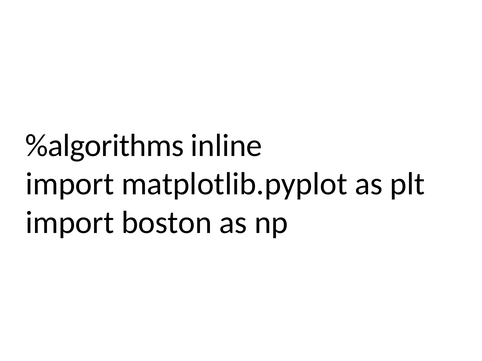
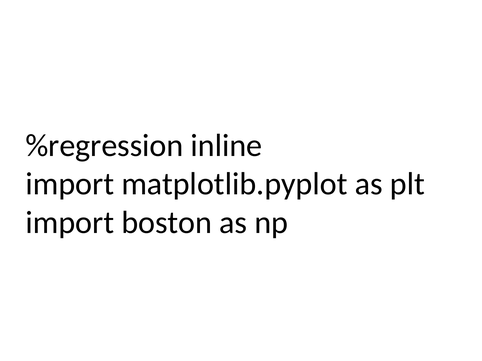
%algorithms: %algorithms -> %regression
